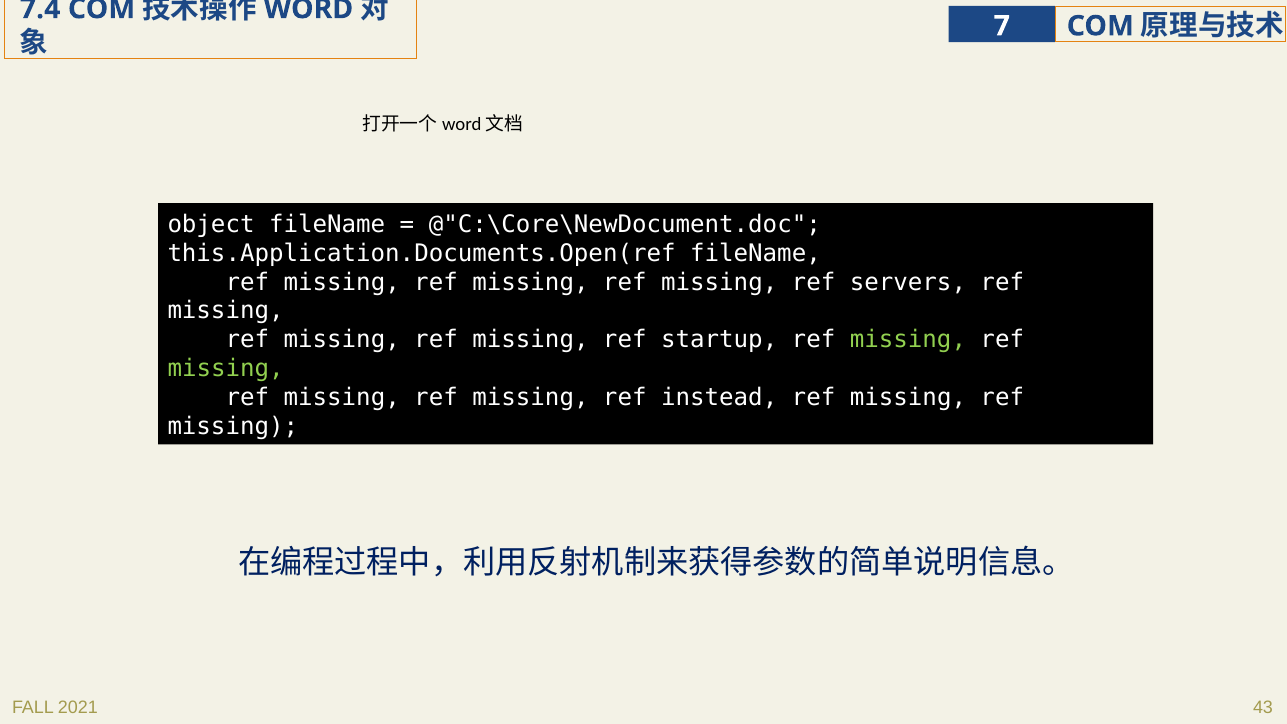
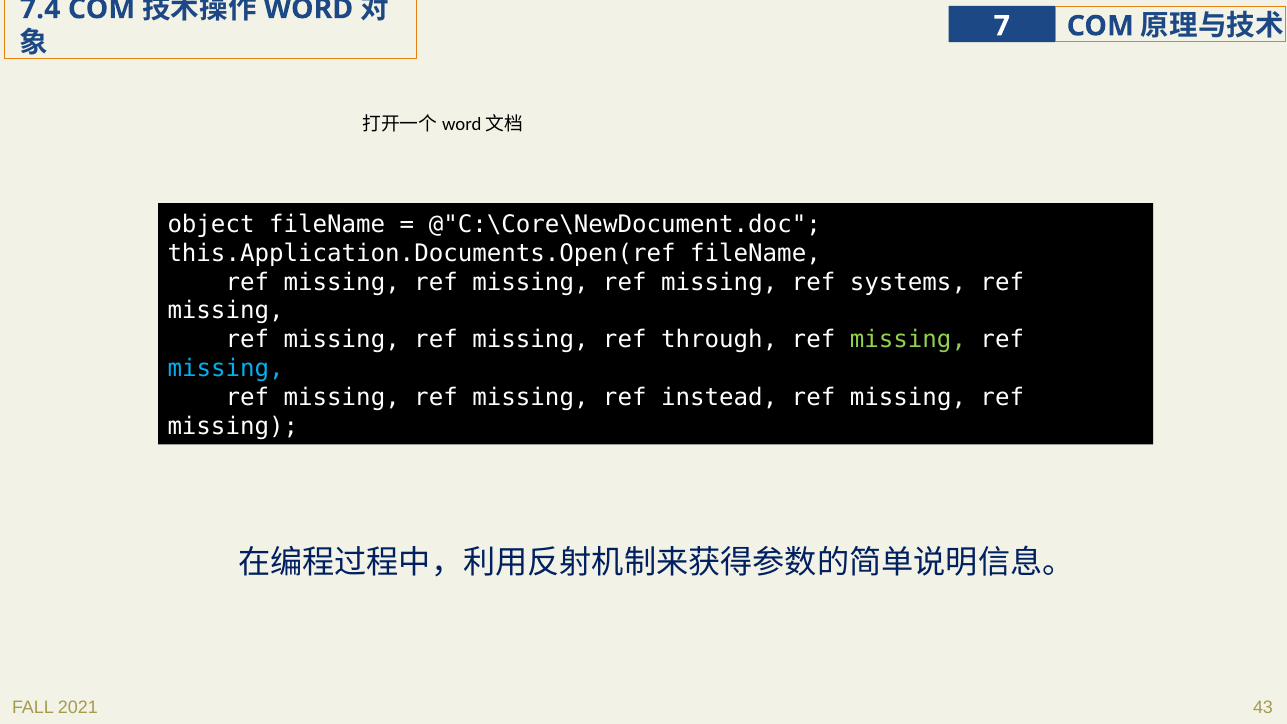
servers: servers -> systems
startup: startup -> through
missing at (226, 369) colour: light green -> light blue
